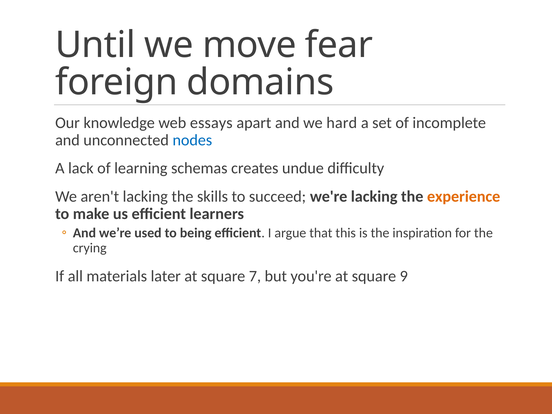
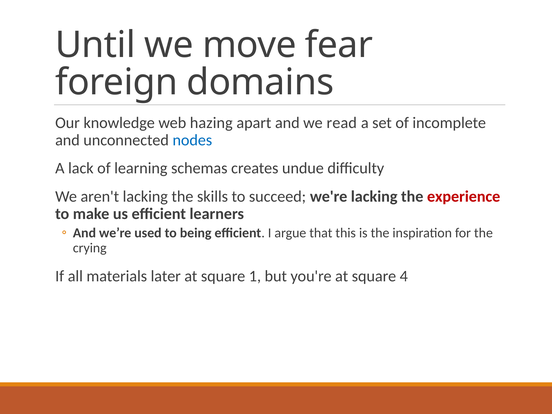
essays: essays -> hazing
hard: hard -> read
experience colour: orange -> red
7: 7 -> 1
9: 9 -> 4
